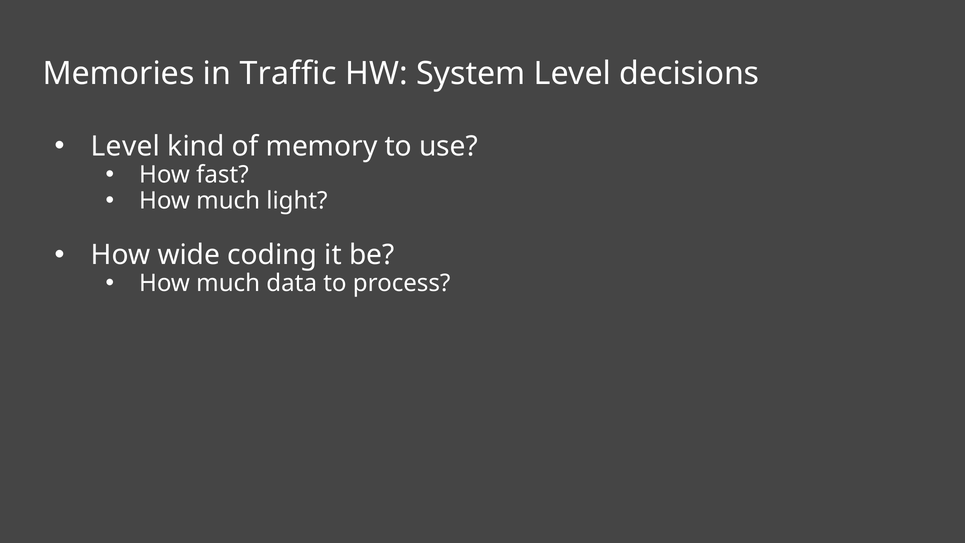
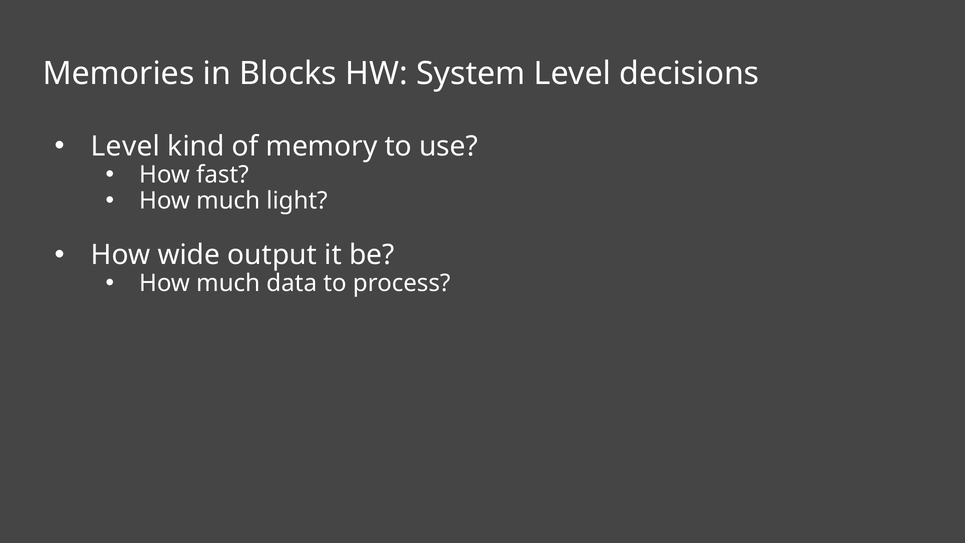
Traffic: Traffic -> Blocks
coding: coding -> output
